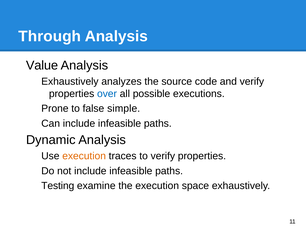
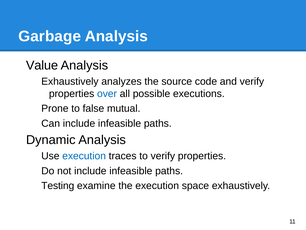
Through: Through -> Garbage
simple: simple -> mutual
execution at (84, 156) colour: orange -> blue
